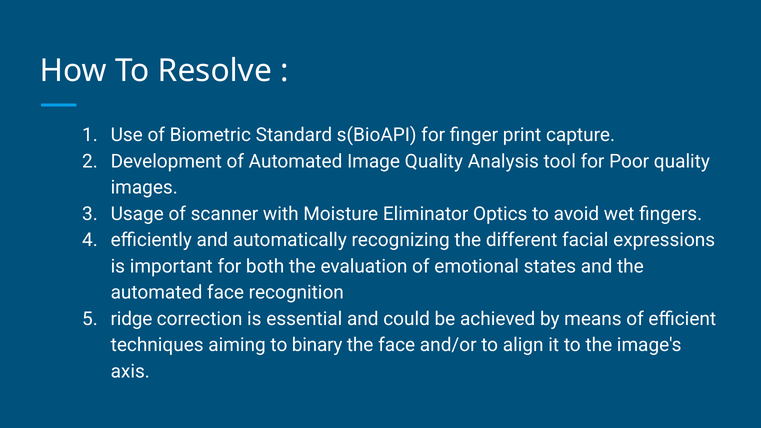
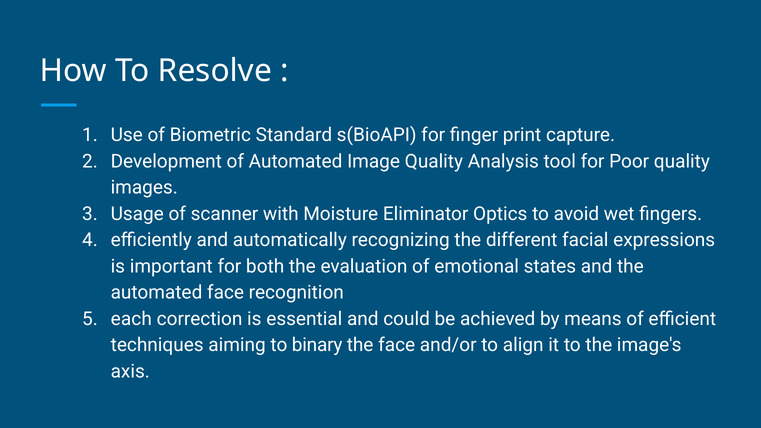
ridge: ridge -> each
